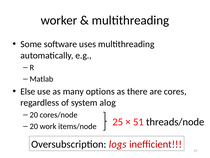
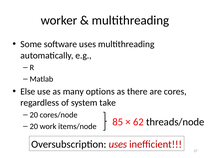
alog: alog -> take
25: 25 -> 85
51: 51 -> 62
Oversubscription logs: logs -> uses
